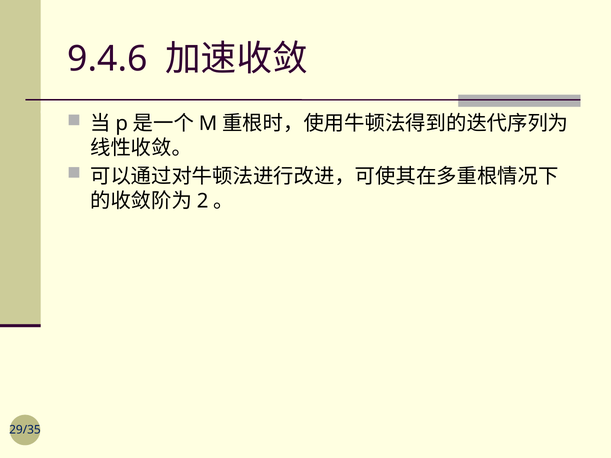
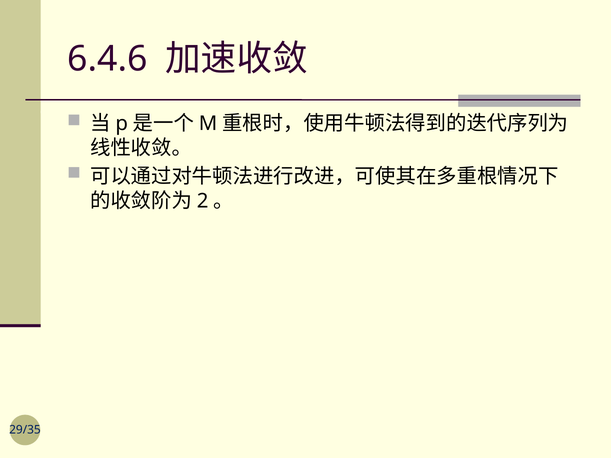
9.4.6: 9.4.6 -> 6.4.6
